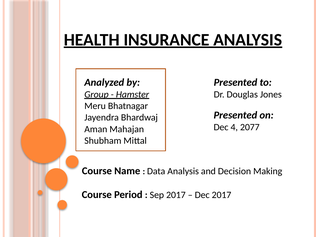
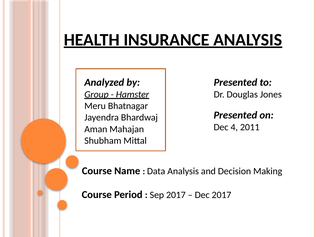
2077: 2077 -> 2011
